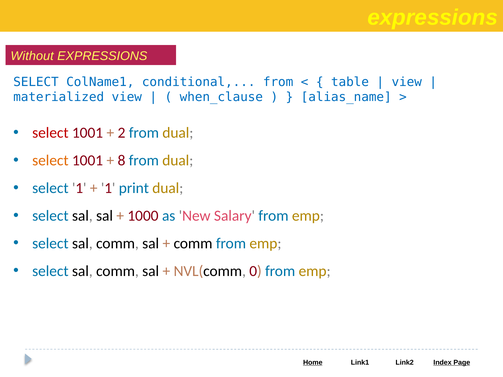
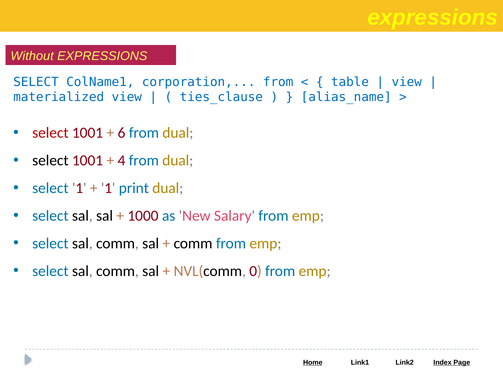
conditional: conditional -> corporation
when_clause: when_clause -> ties_clause
2: 2 -> 6
select at (50, 161) colour: orange -> black
8: 8 -> 4
